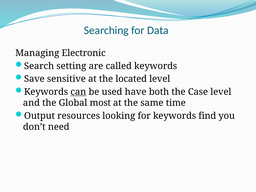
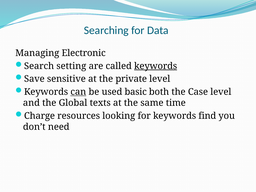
keywords at (156, 66) underline: none -> present
located: located -> private
have: have -> basic
most: most -> texts
Output: Output -> Charge
